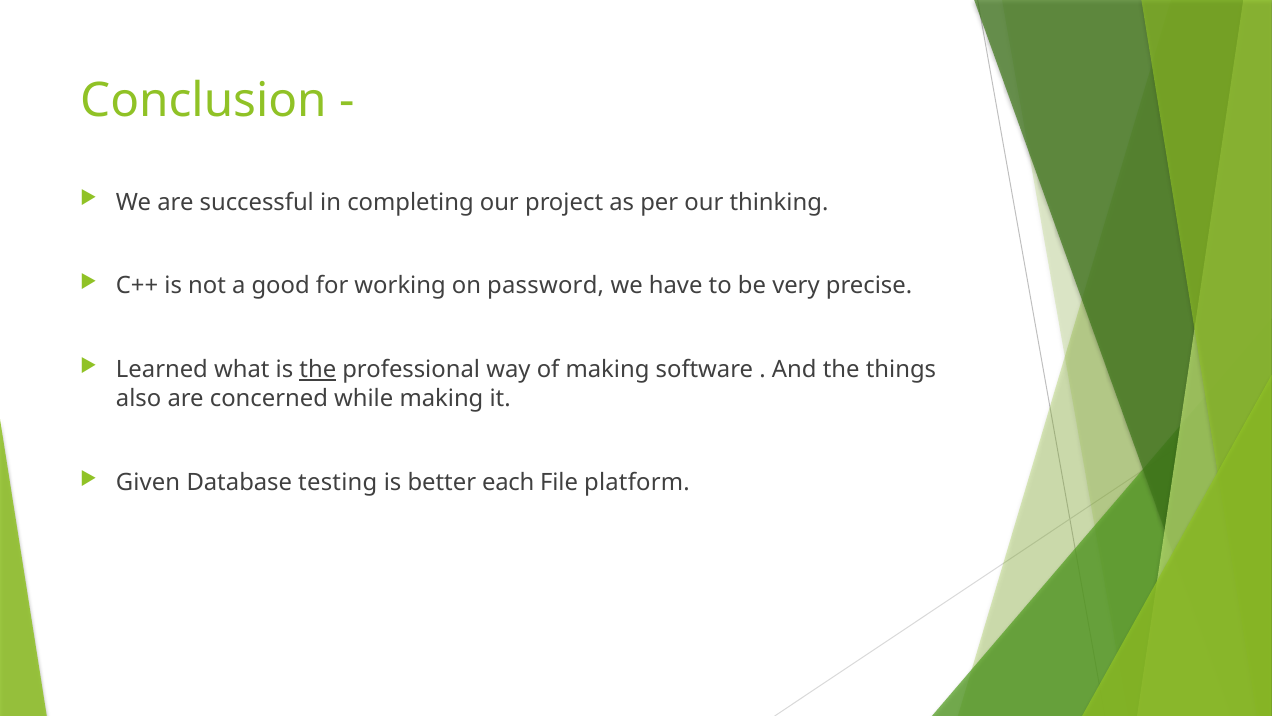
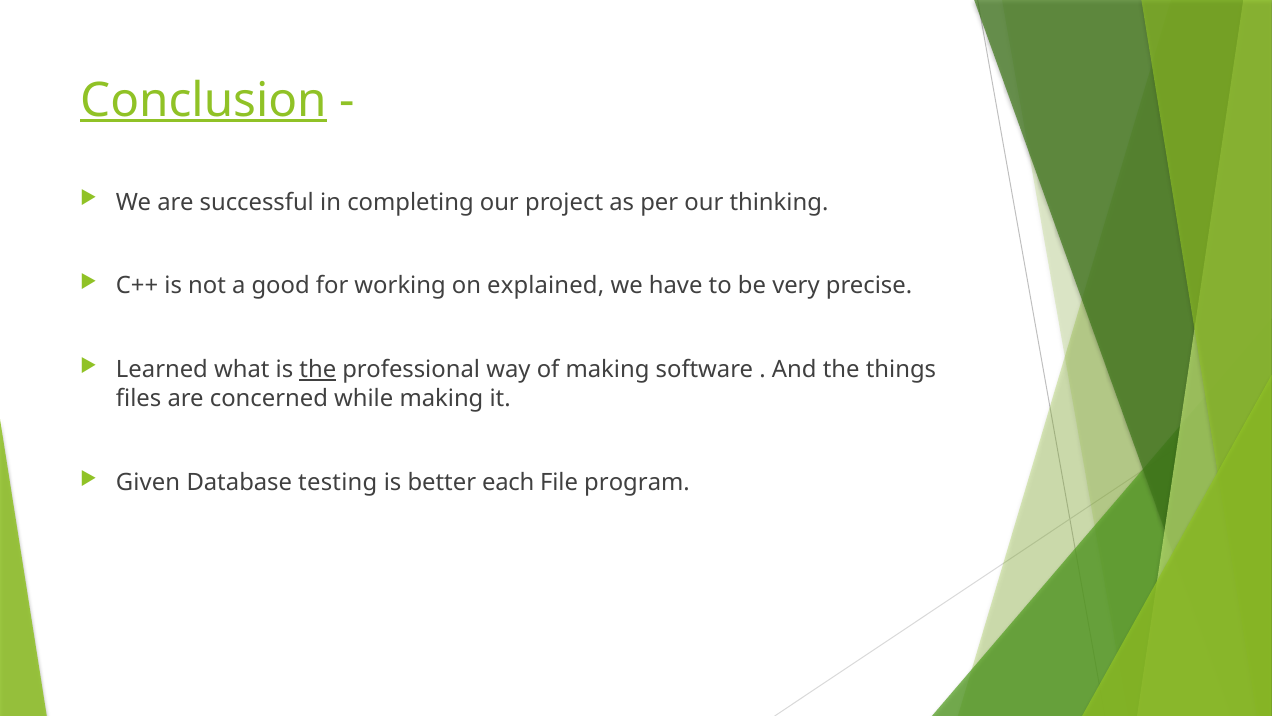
Conclusion underline: none -> present
password: password -> explained
also: also -> files
platform: platform -> program
